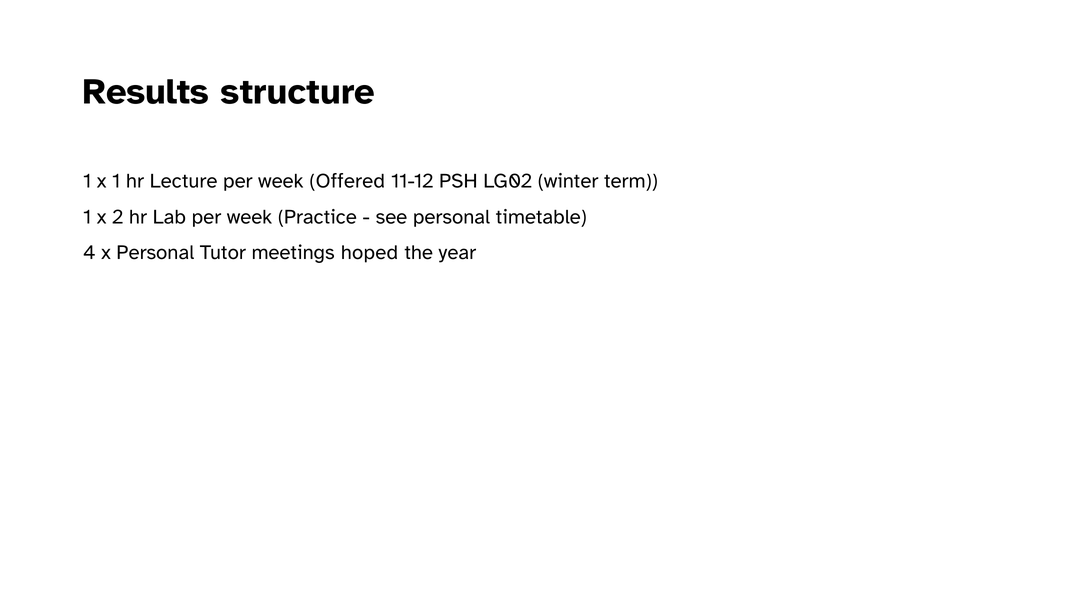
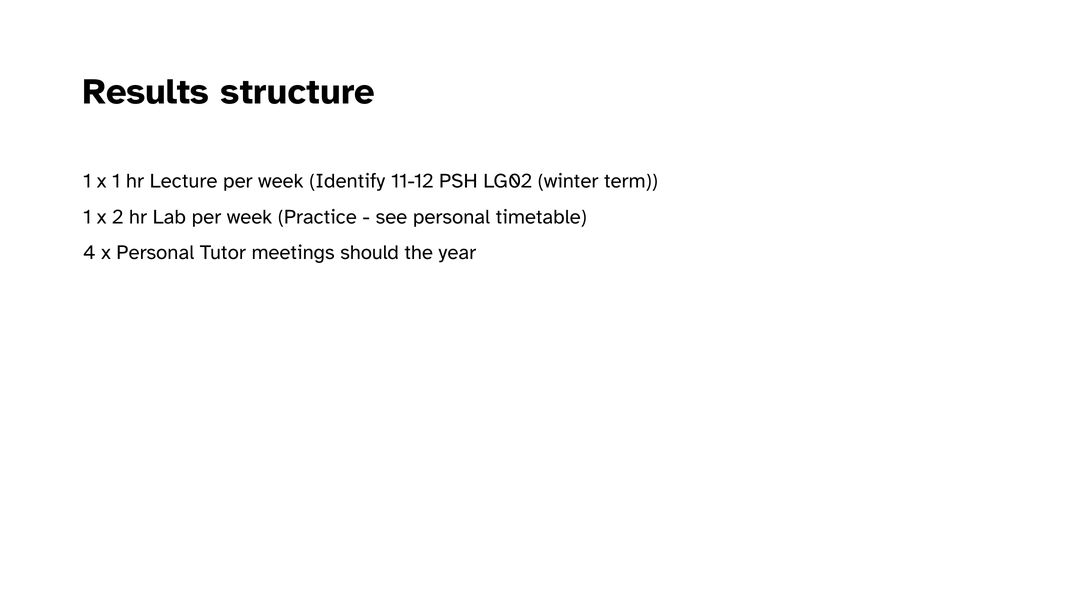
Offered: Offered -> Identify
hoped: hoped -> should
